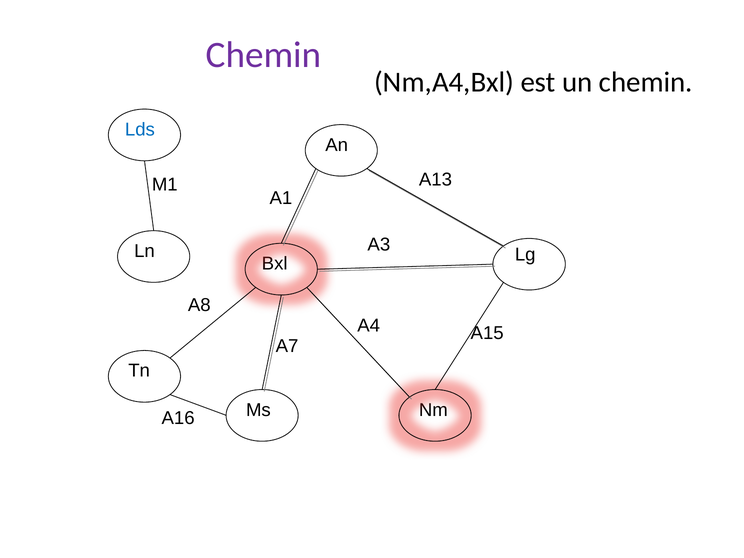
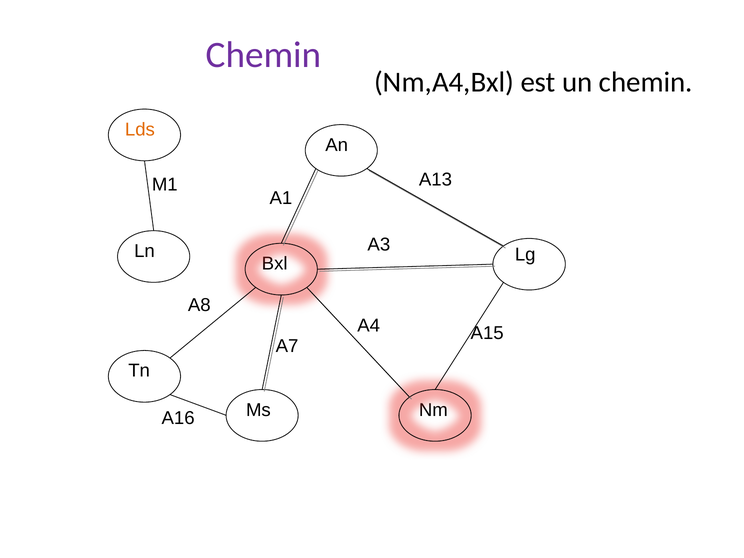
Lds colour: blue -> orange
